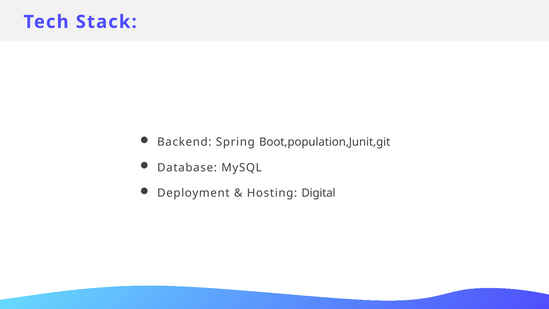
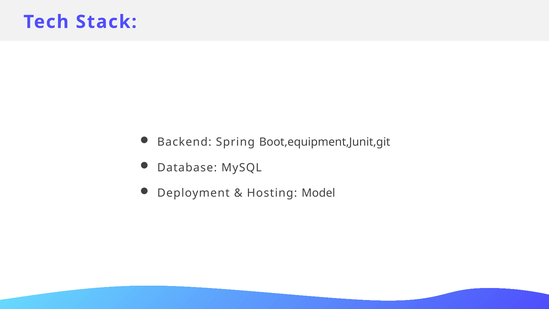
Boot,population,Junit,git: Boot,population,Junit,git -> Boot,equipment,Junit,git
Digital: Digital -> Model
